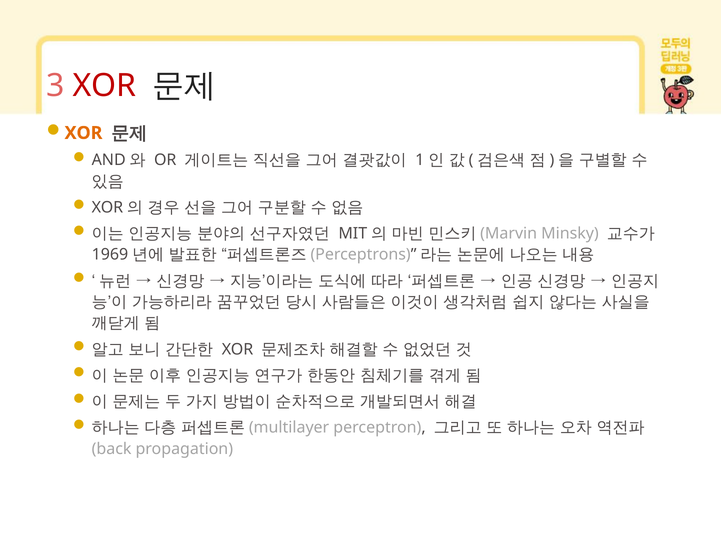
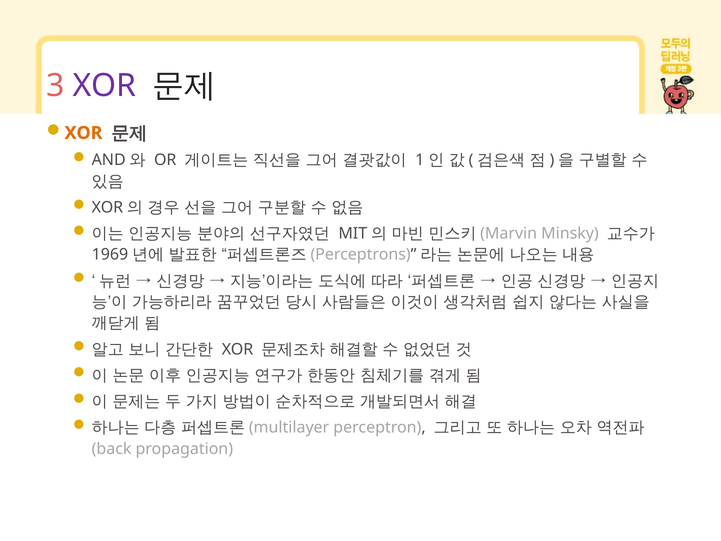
XOR at (105, 86) colour: red -> purple
